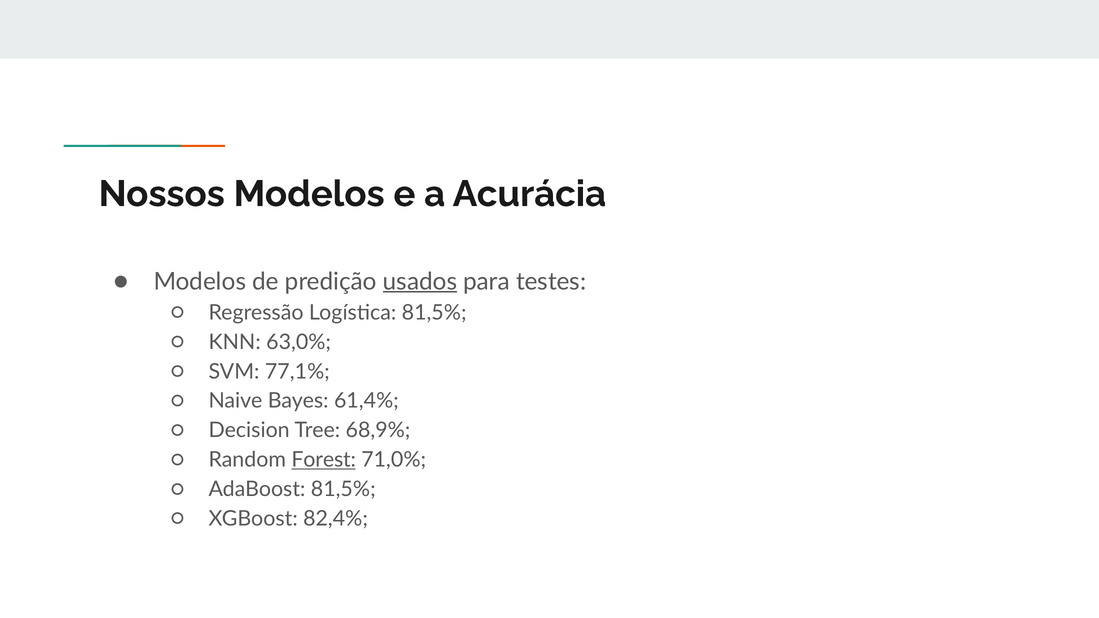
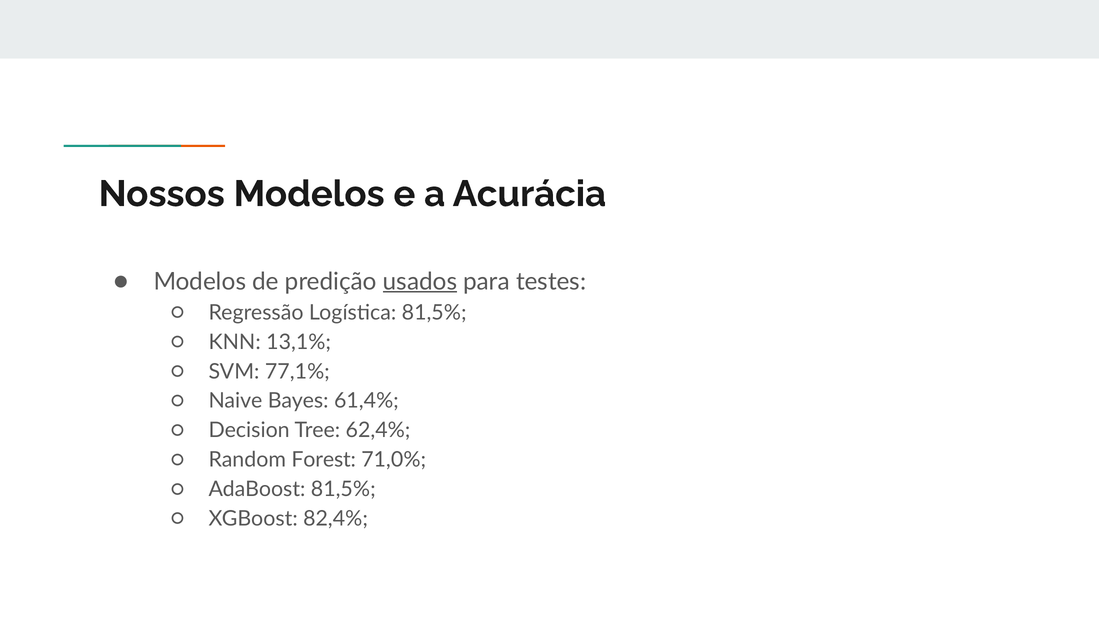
63,0%: 63,0% -> 13,1%
68,9%: 68,9% -> 62,4%
Forest underline: present -> none
